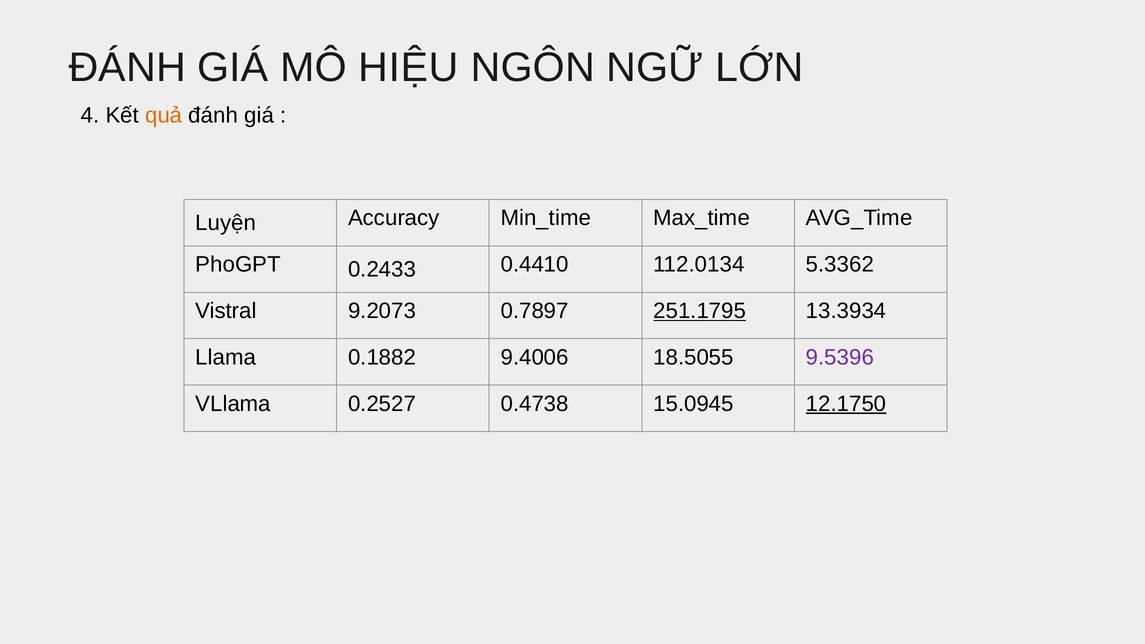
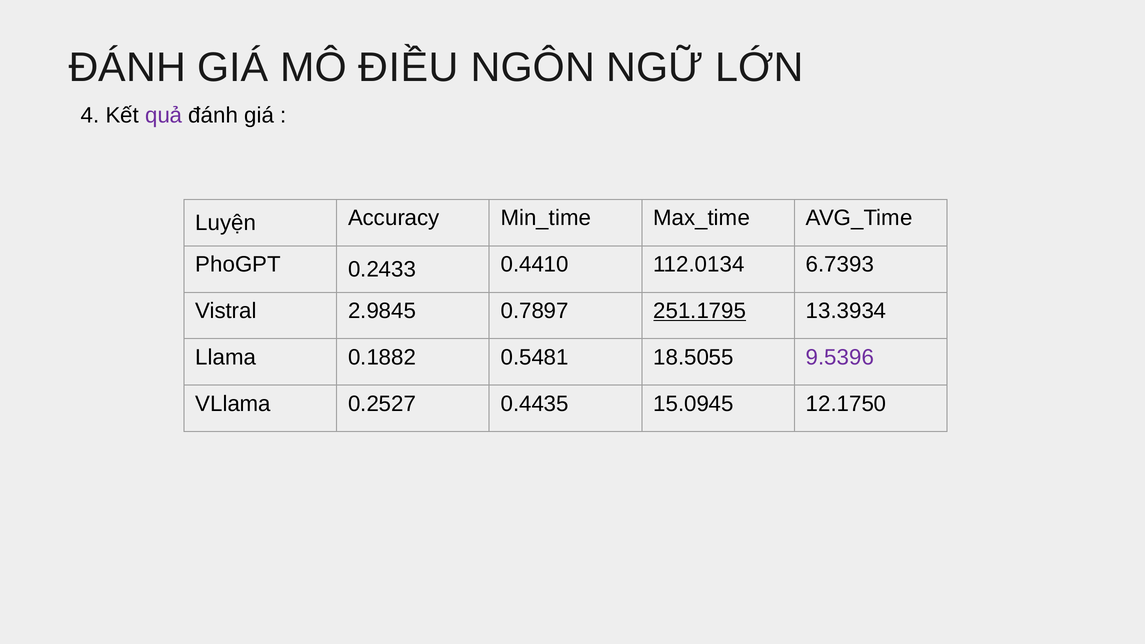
HIỆU: HIỆU -> ĐIỀU
quả colour: orange -> purple
5.3362: 5.3362 -> 6.7393
9.2073: 9.2073 -> 2.9845
9.4006: 9.4006 -> 0.5481
0.4738: 0.4738 -> 0.4435
12.1750 underline: present -> none
